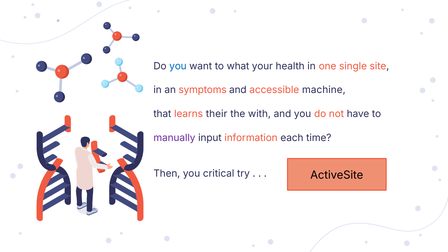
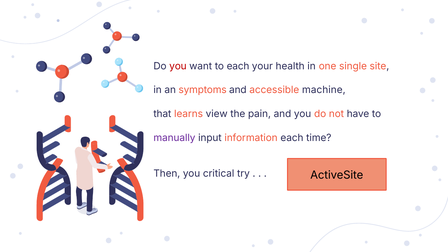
you at (178, 66) colour: blue -> red
to what: what -> each
their: their -> view
with: with -> pain
